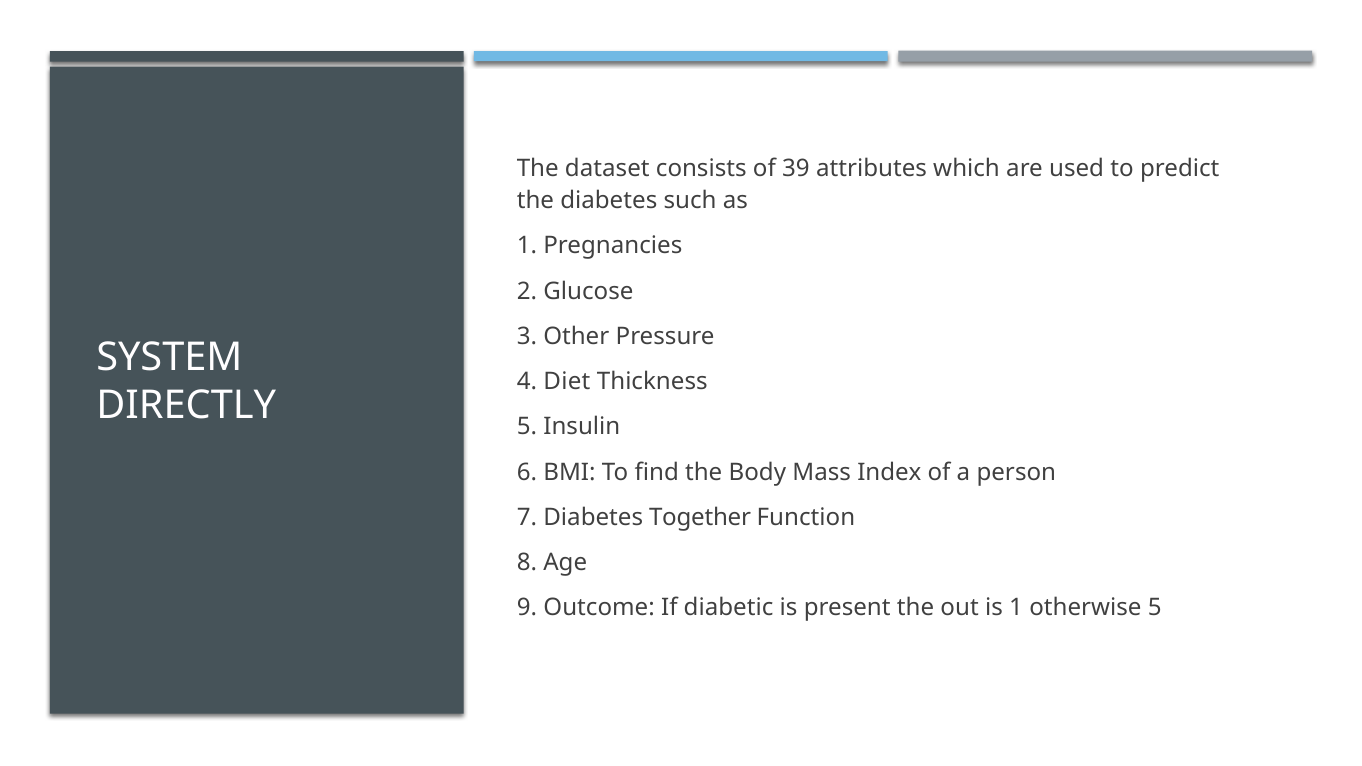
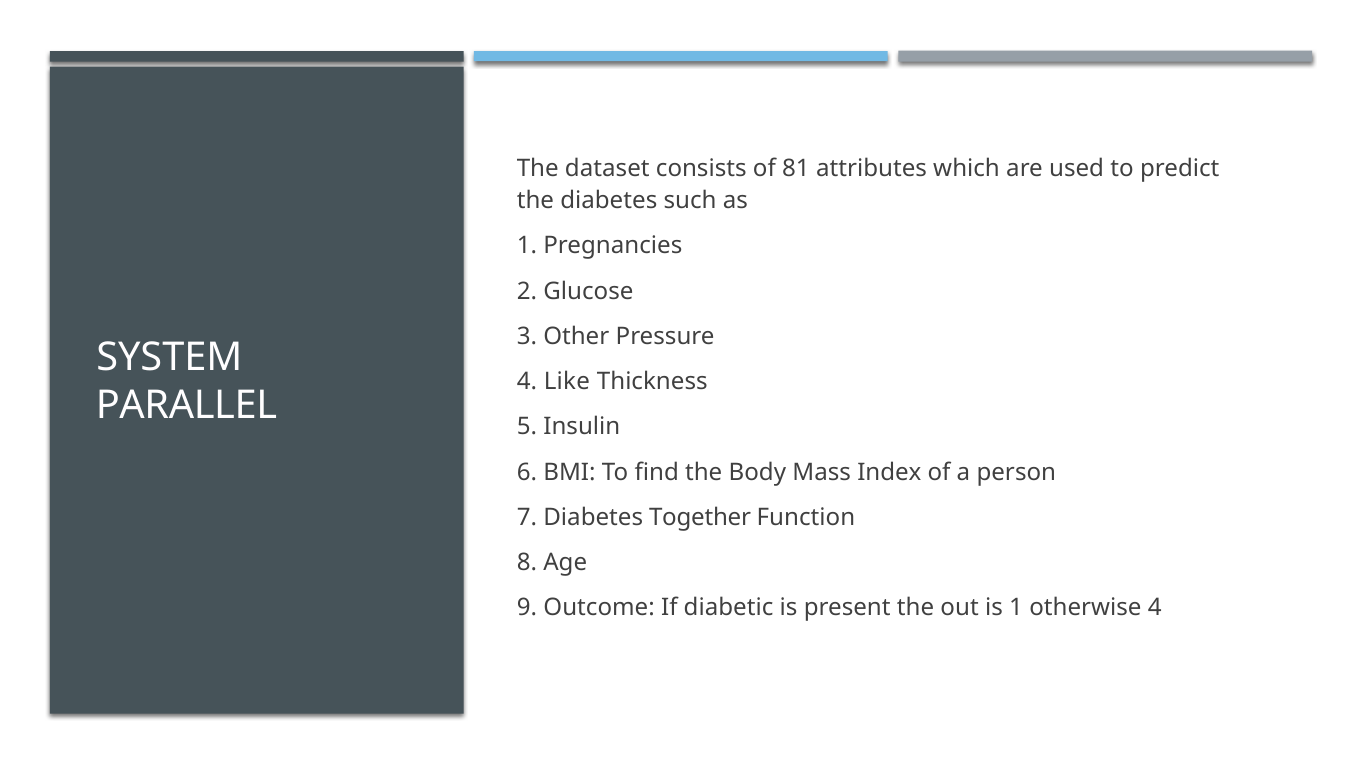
39: 39 -> 81
Diet: Diet -> Like
DIRECTLY: DIRECTLY -> PARALLEL
otherwise 5: 5 -> 4
